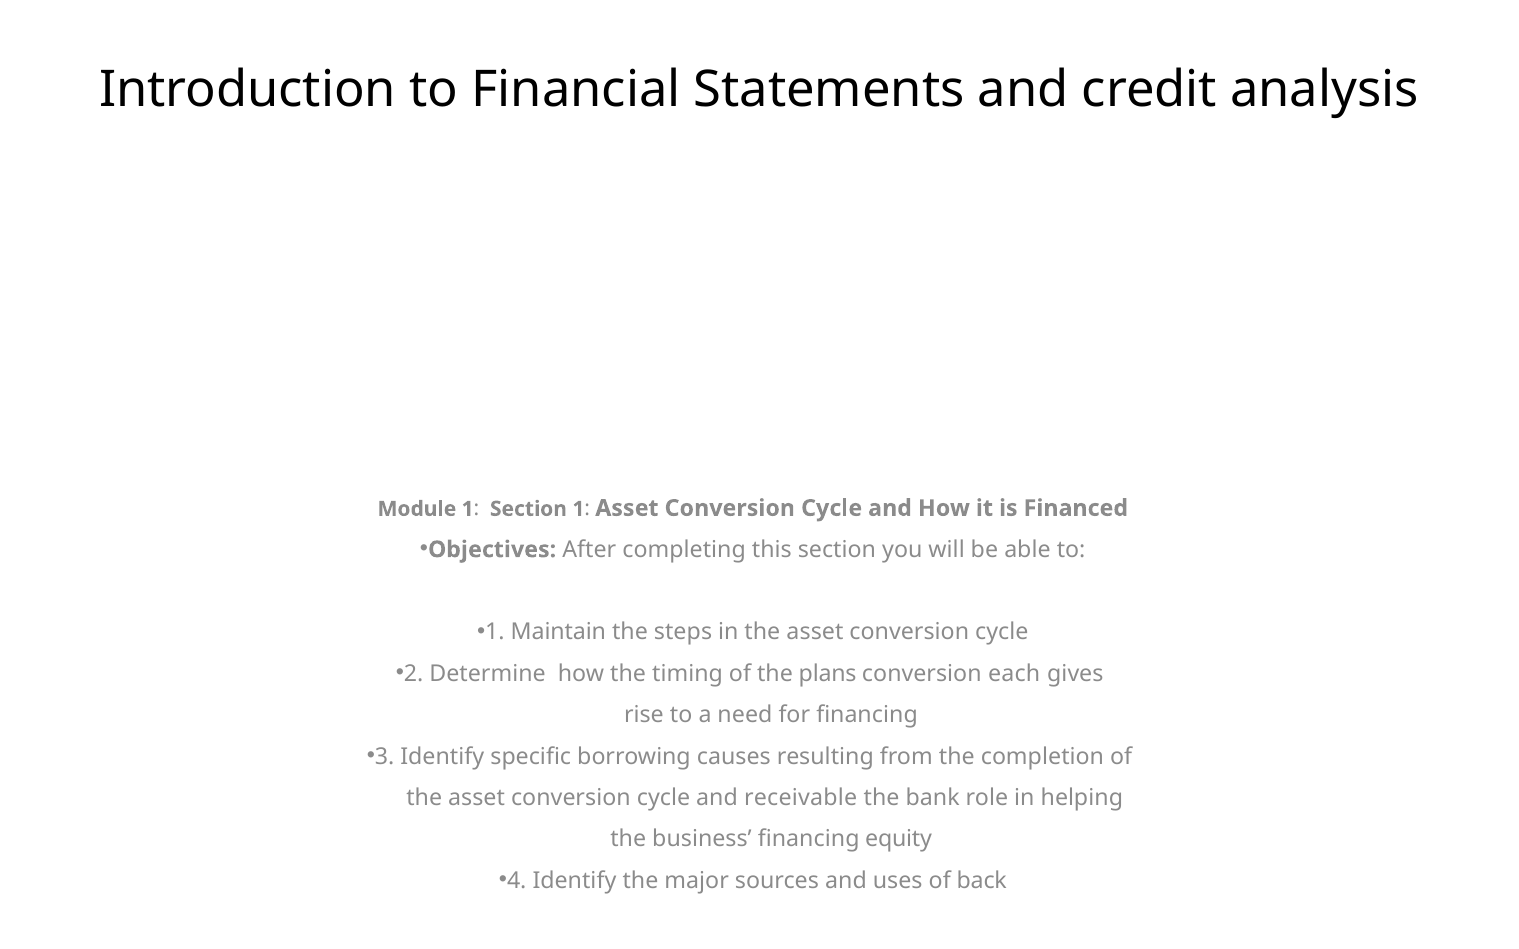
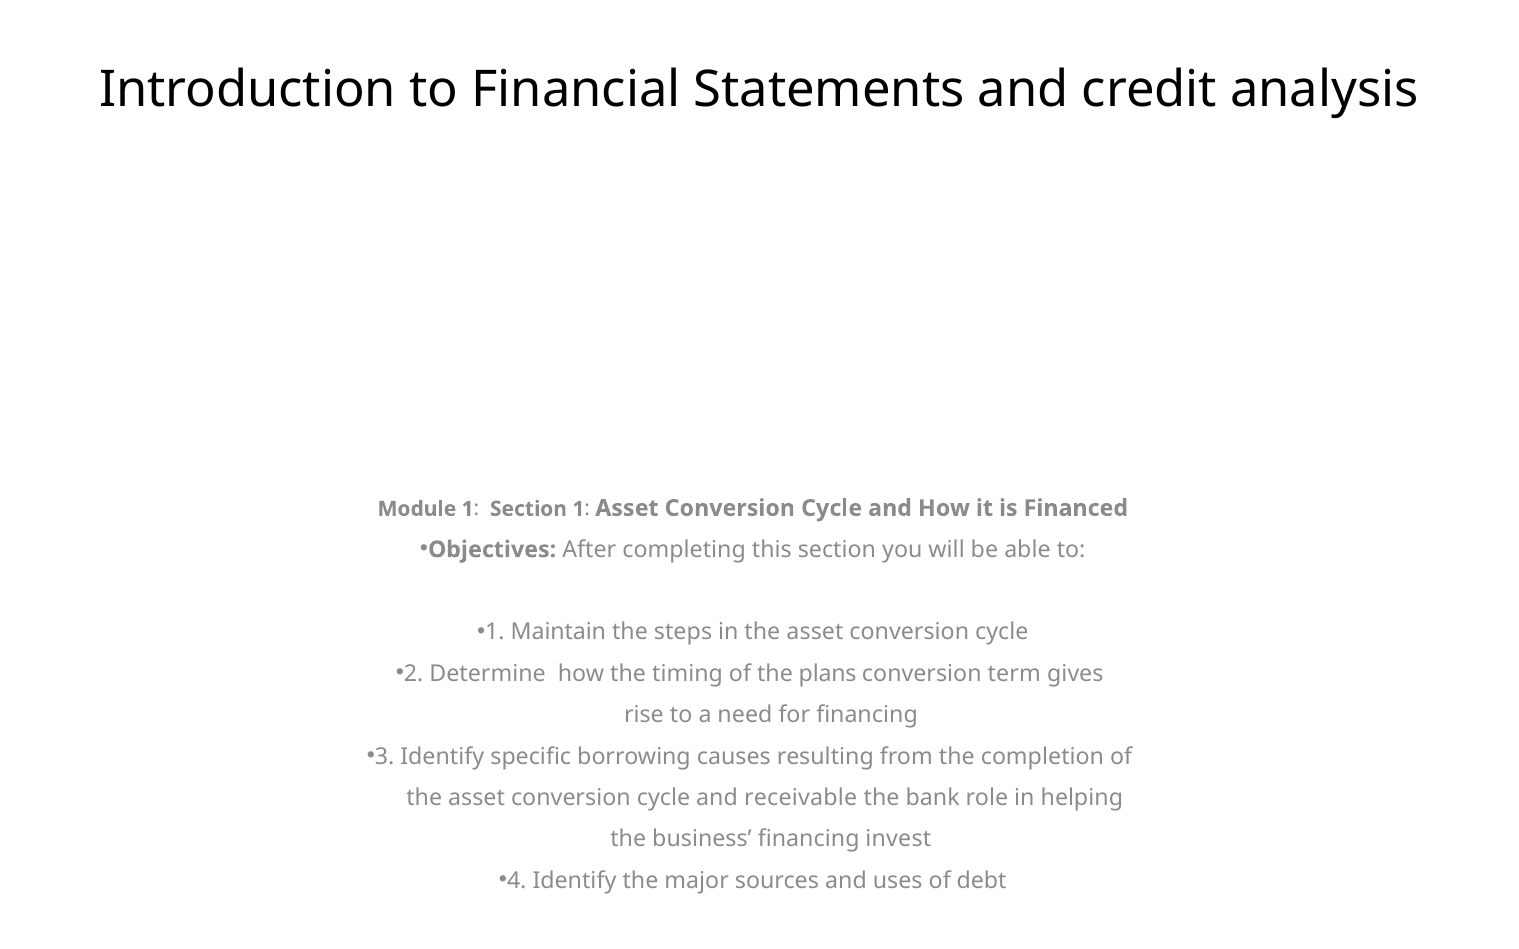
each: each -> term
equity: equity -> invest
back: back -> debt
